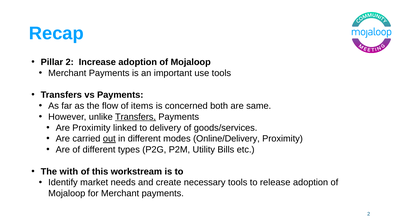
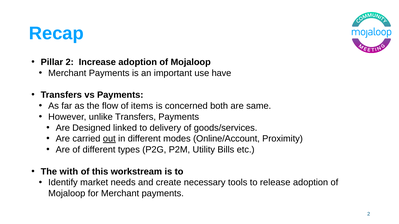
use tools: tools -> have
Transfers at (136, 117) underline: present -> none
Are Proximity: Proximity -> Designed
Online/Delivery: Online/Delivery -> Online/Account
